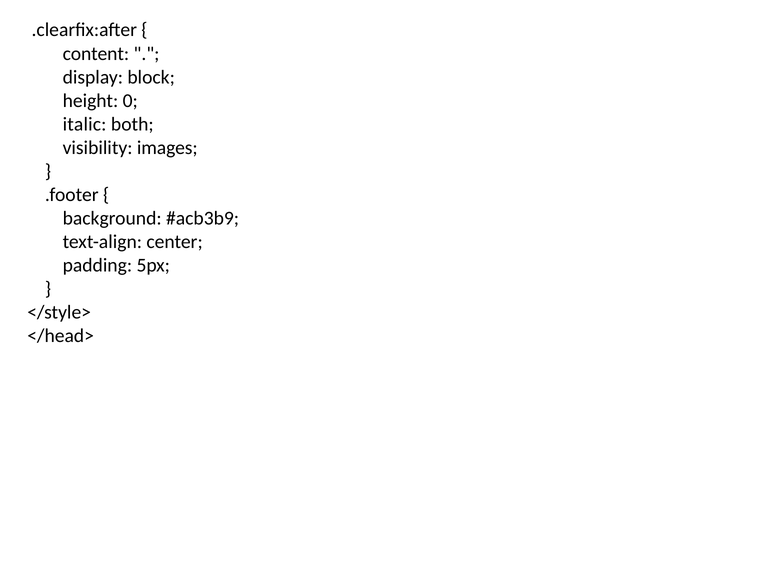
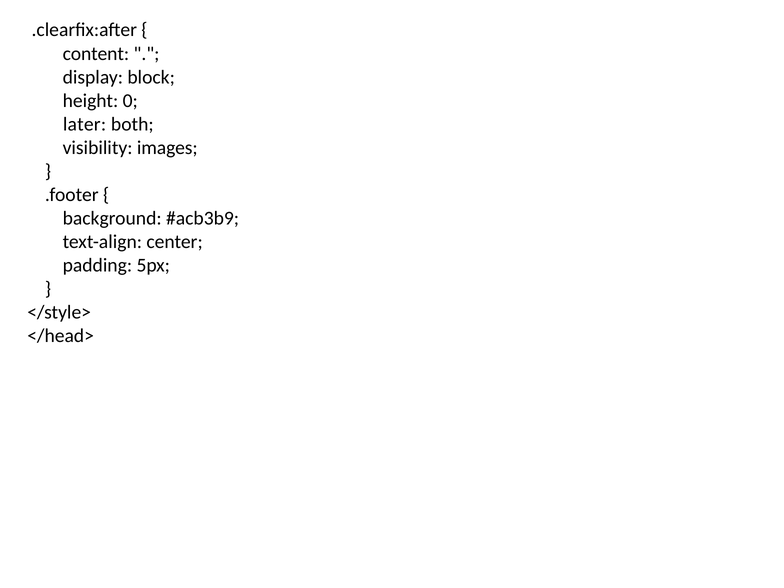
italic: italic -> later
